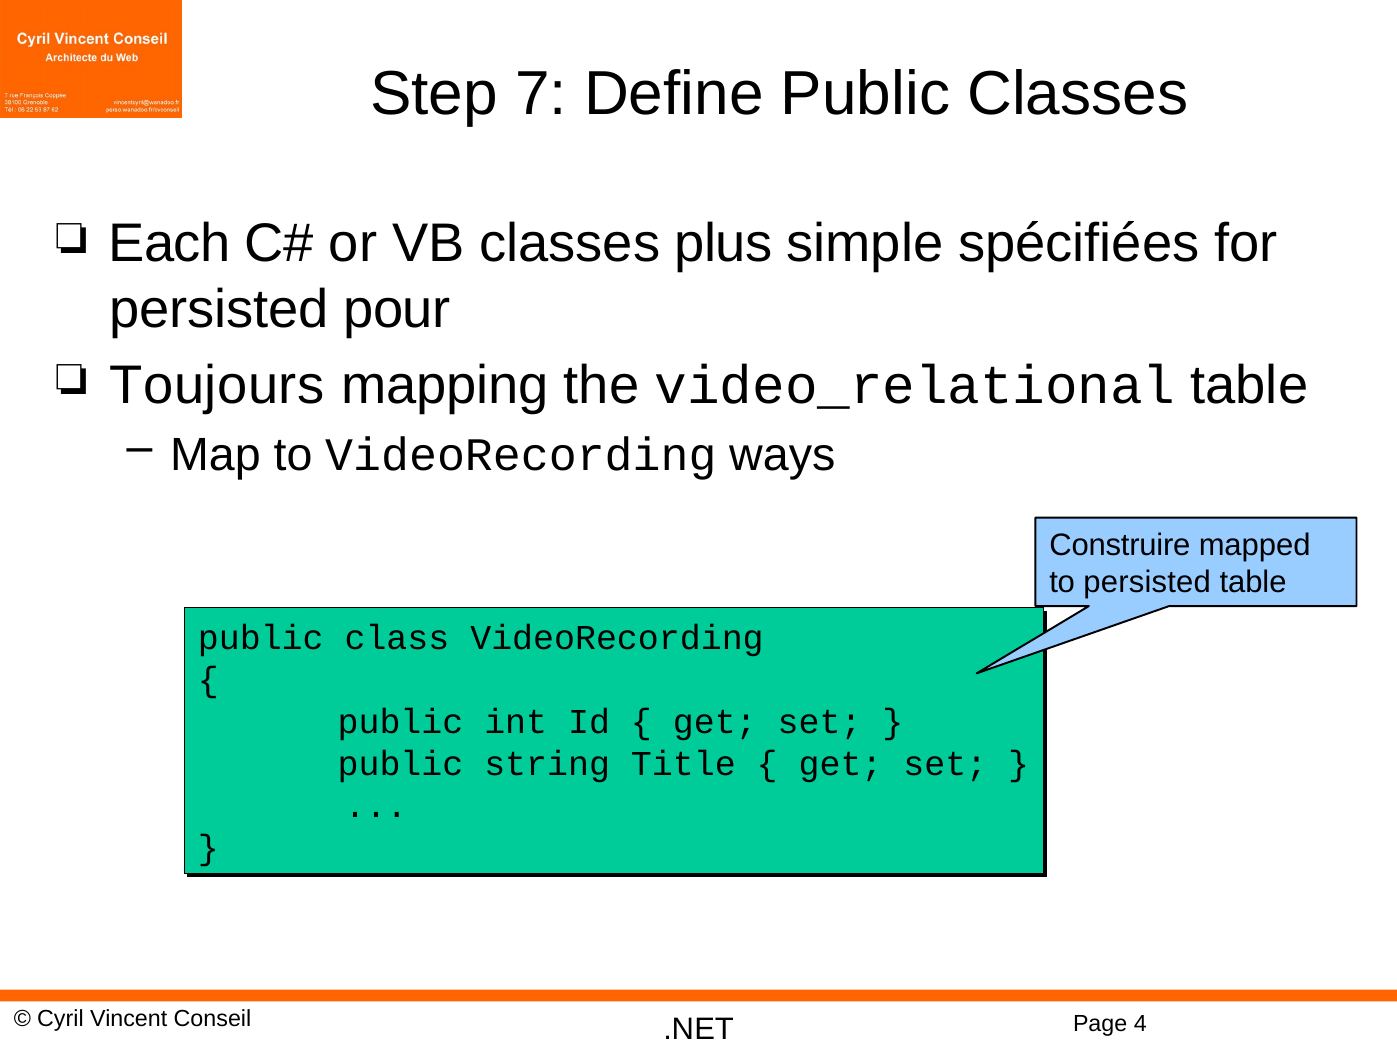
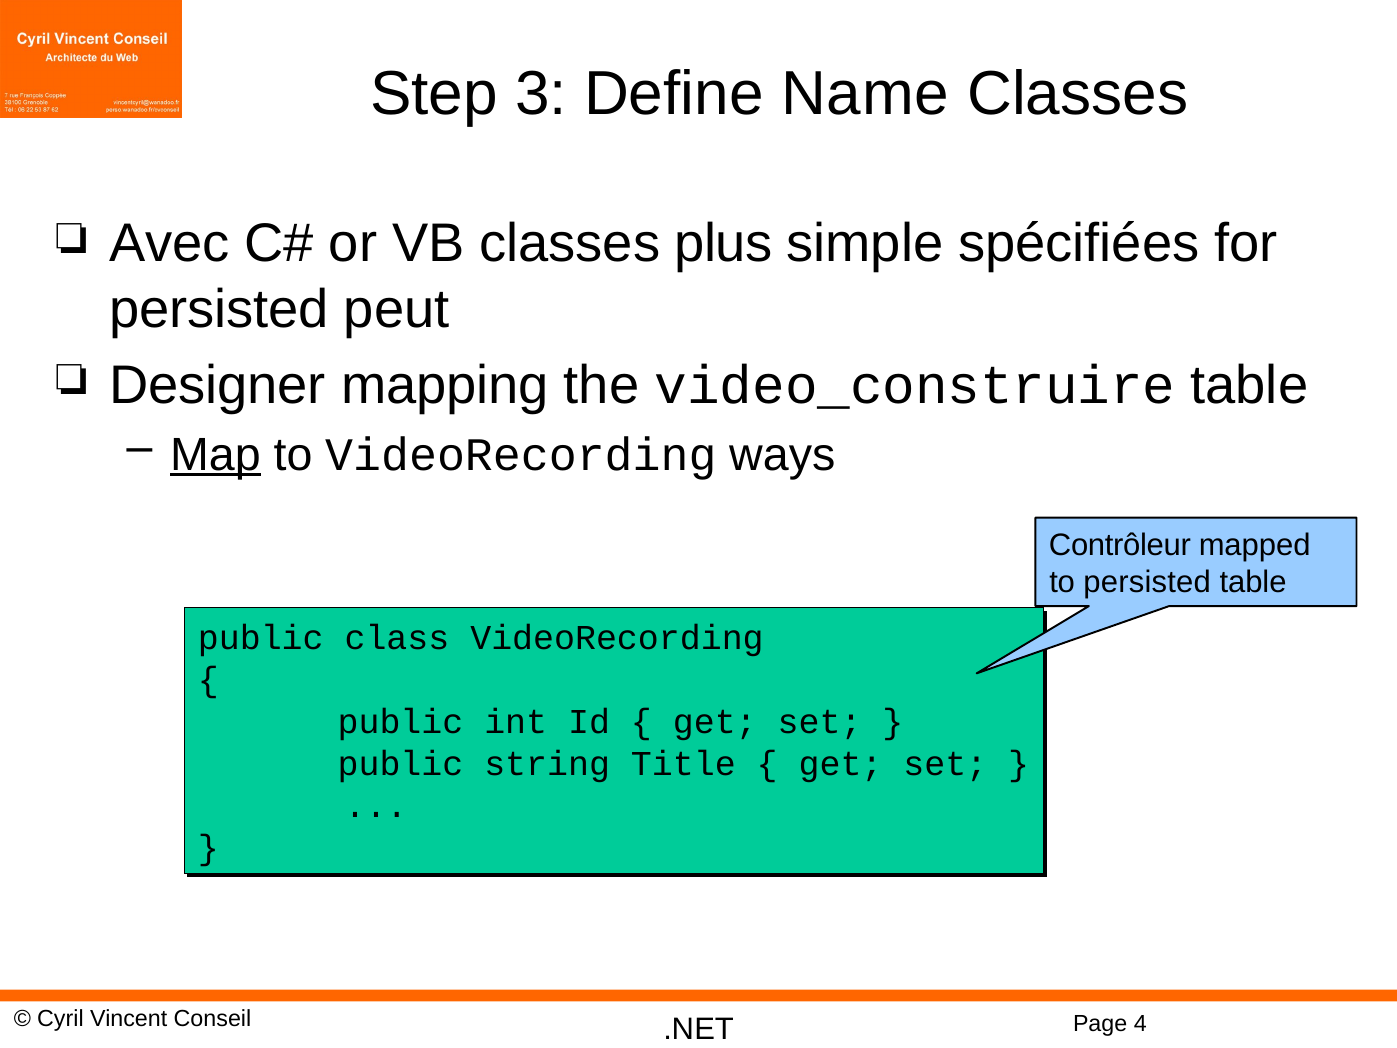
7: 7 -> 3
Define Public: Public -> Name
Each: Each -> Avec
pour: pour -> peut
Toujours: Toujours -> Designer
video_relational: video_relational -> video_construire
Map underline: none -> present
Construire: Construire -> Contrôleur
